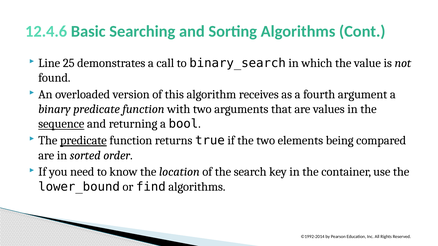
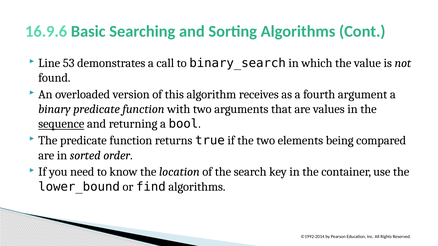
12.4.6: 12.4.6 -> 16.9.6
25: 25 -> 53
predicate at (83, 141) underline: present -> none
